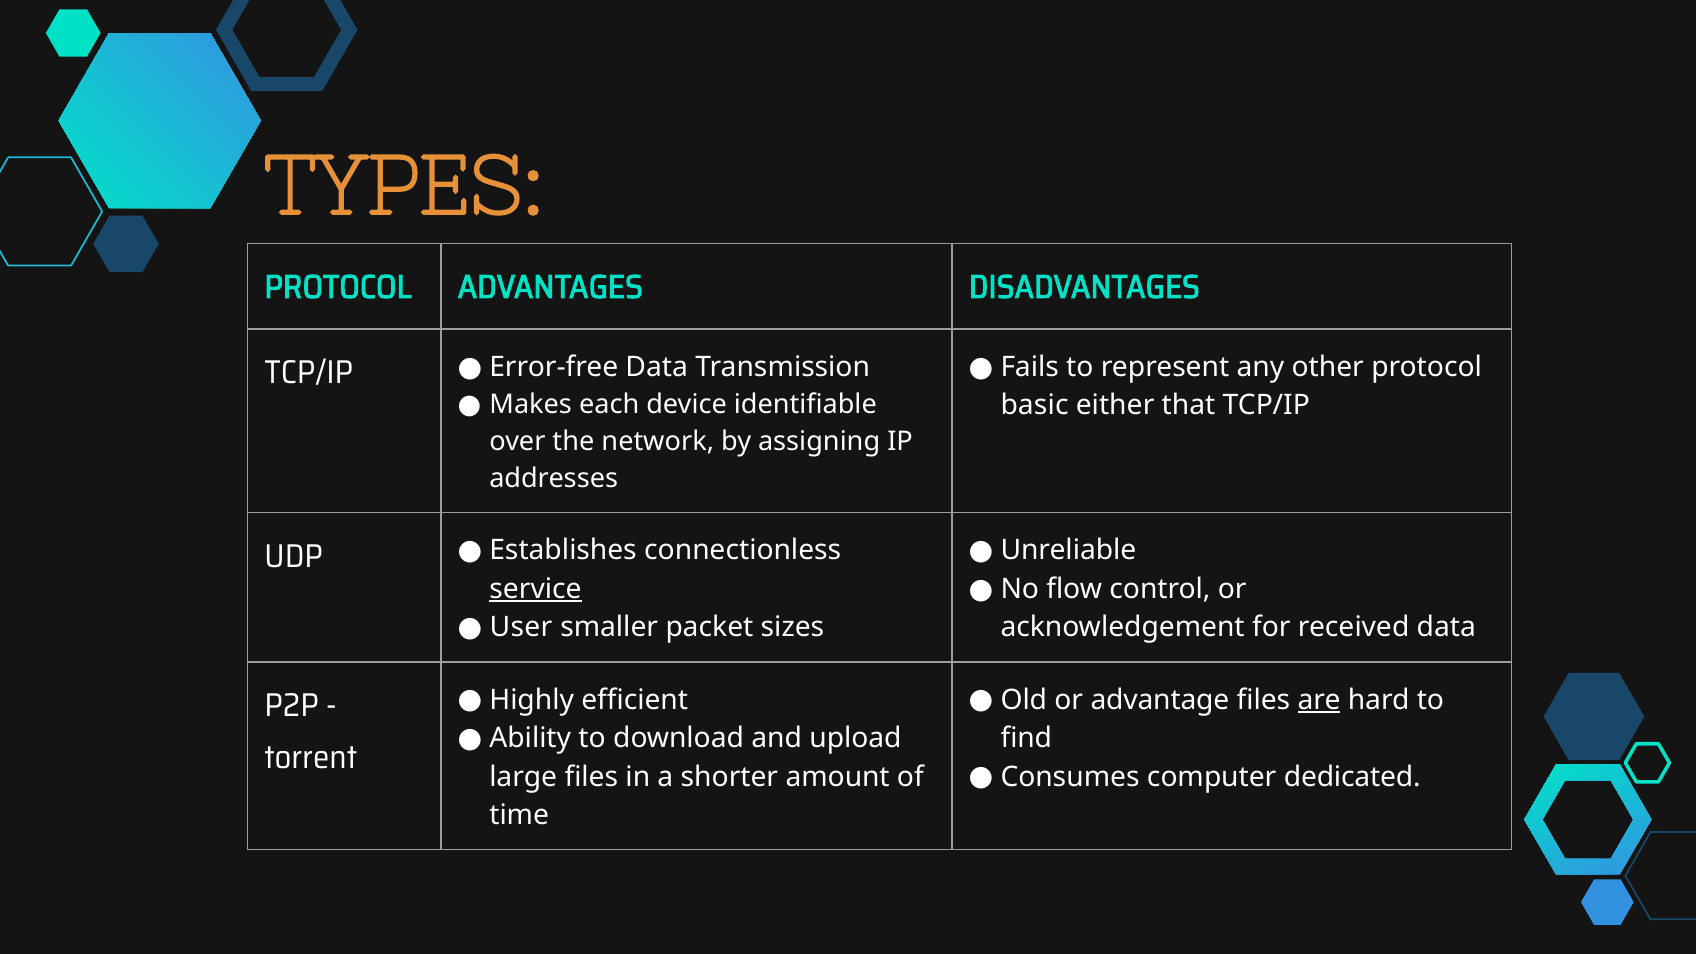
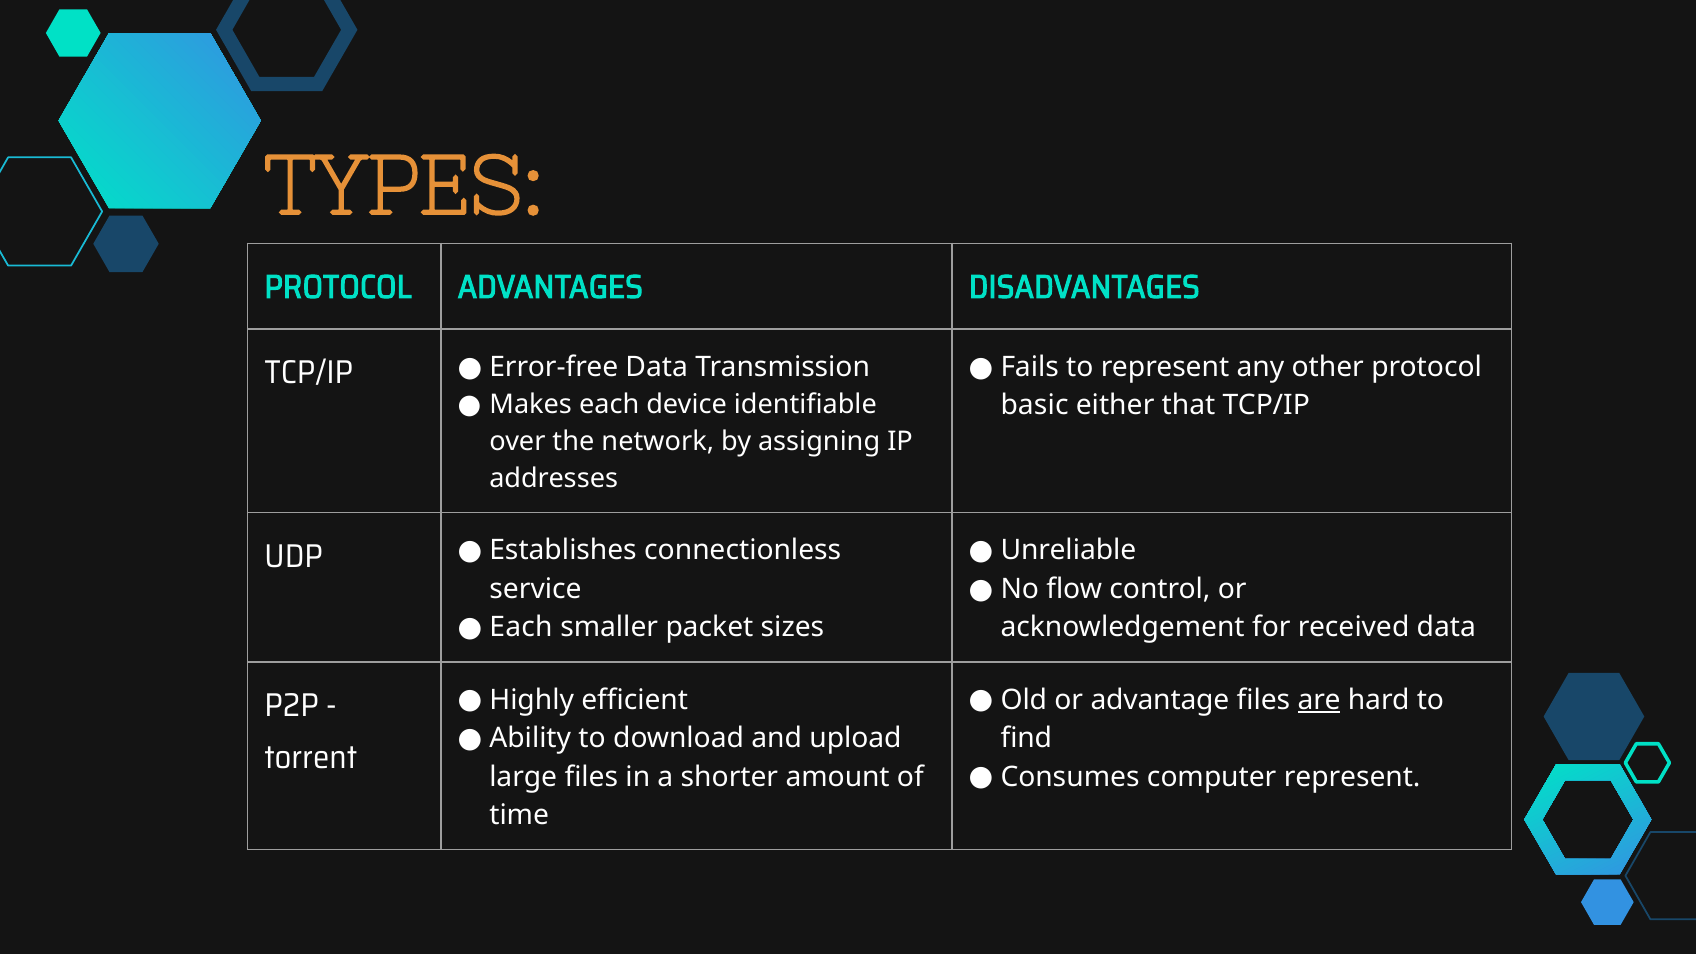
service underline: present -> none
User at (521, 627): User -> Each
computer dedicated: dedicated -> represent
